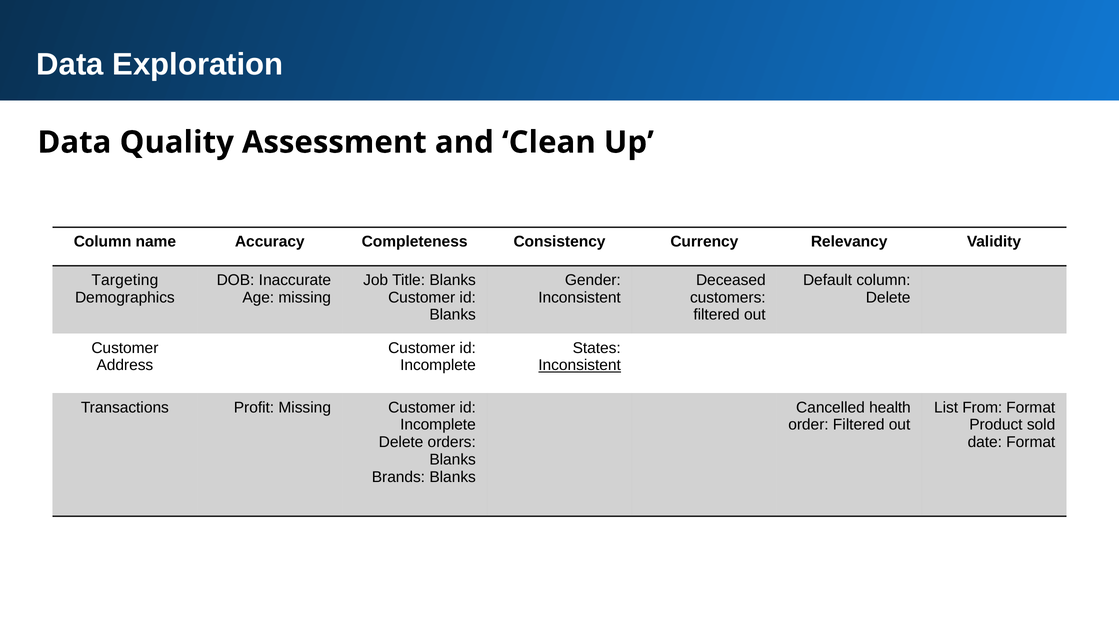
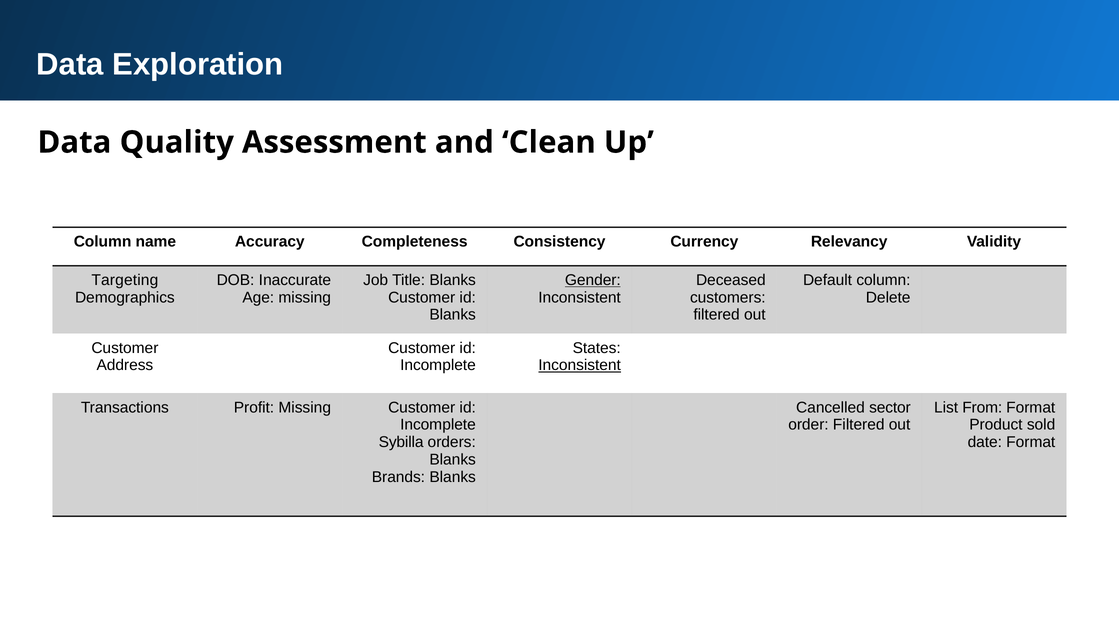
Gender underline: none -> present
health: health -> sector
Delete at (401, 443): Delete -> Sybilla
